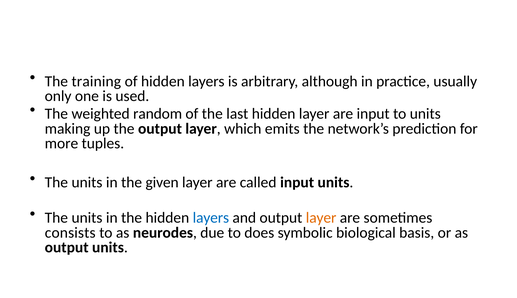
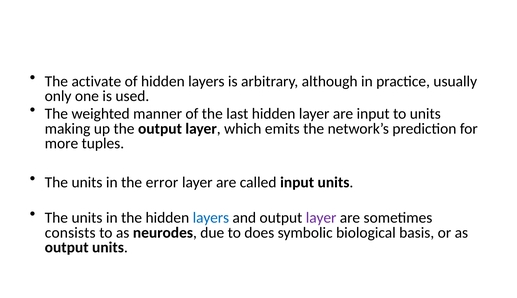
training: training -> activate
random: random -> manner
given: given -> error
layer at (321, 218) colour: orange -> purple
